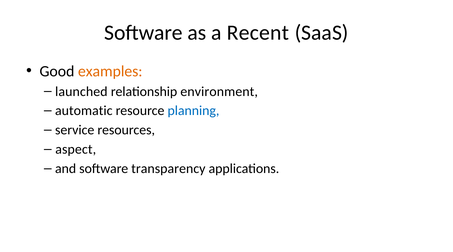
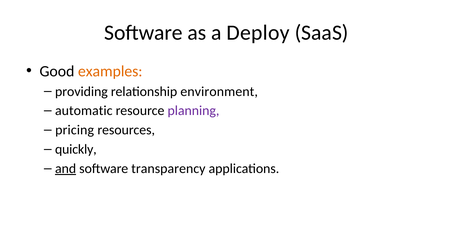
Recent: Recent -> Deploy
launched: launched -> providing
planning colour: blue -> purple
service: service -> pricing
aspect: aspect -> quickly
and underline: none -> present
